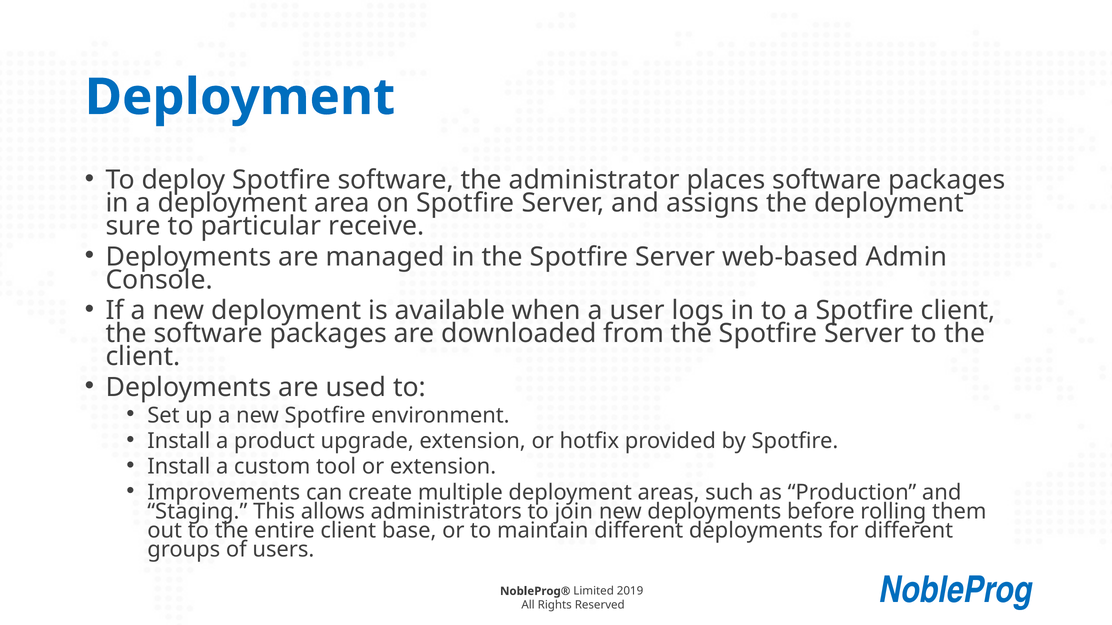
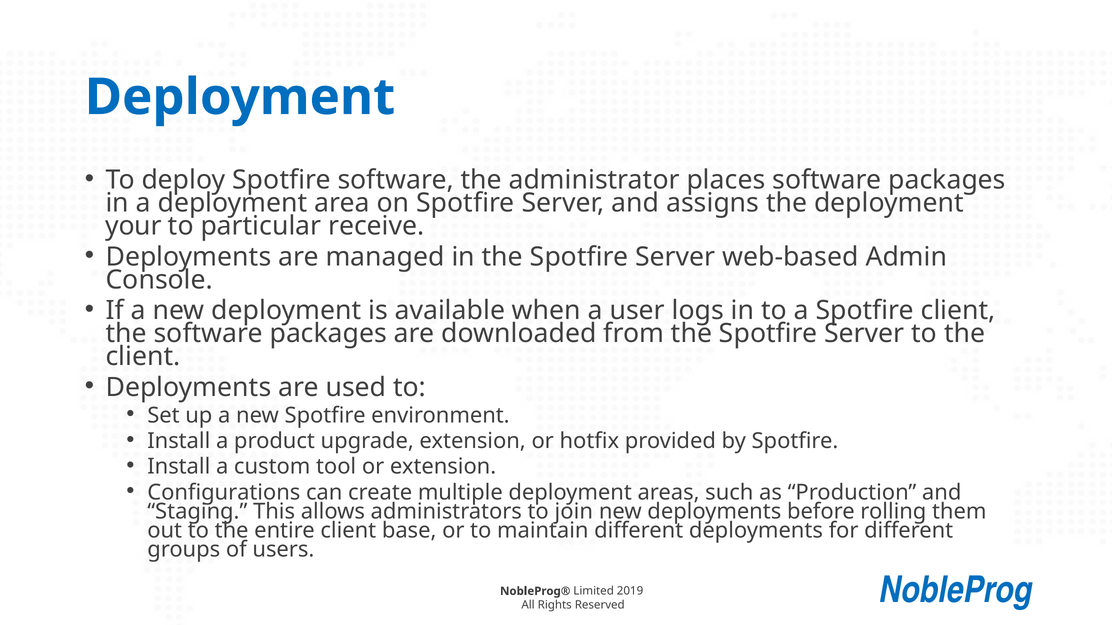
sure: sure -> your
Improvements: Improvements -> Configurations
